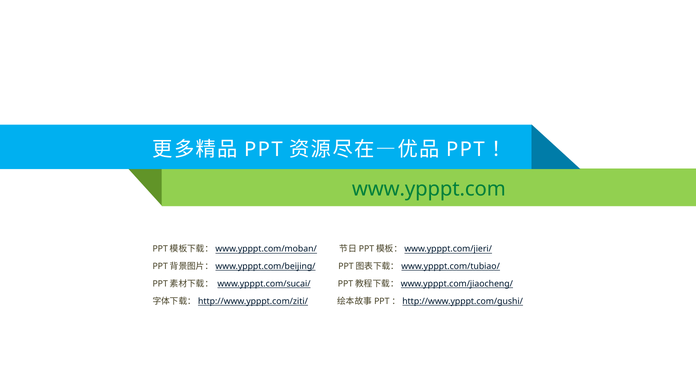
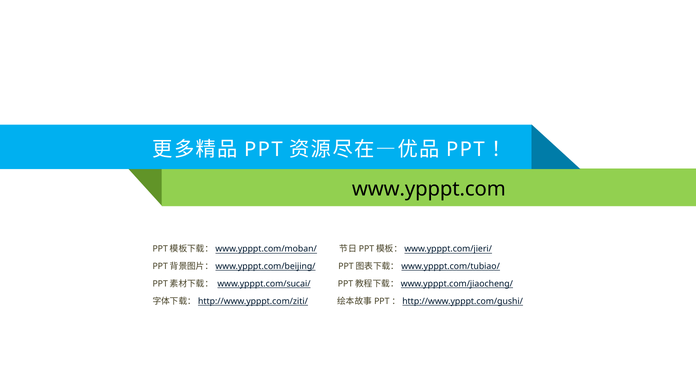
www.ypppt.com colour: green -> black
